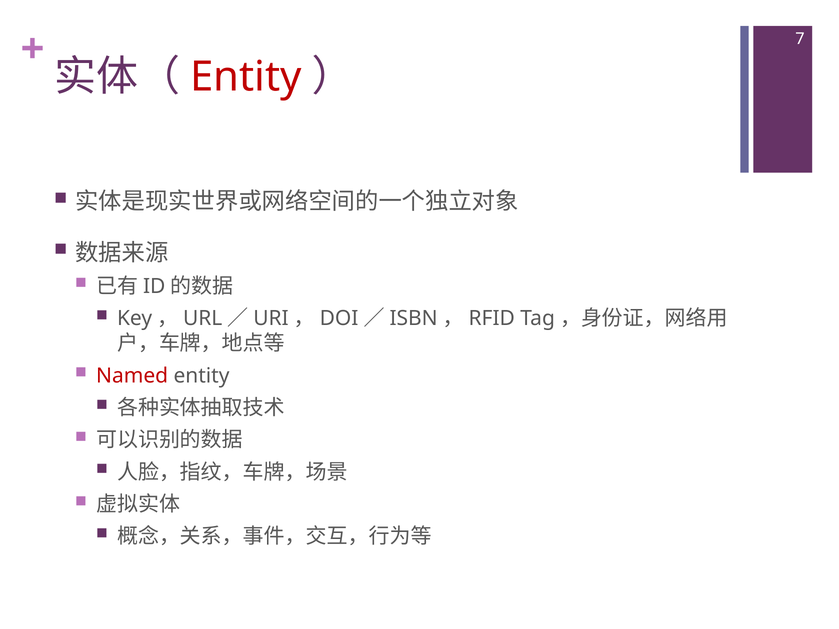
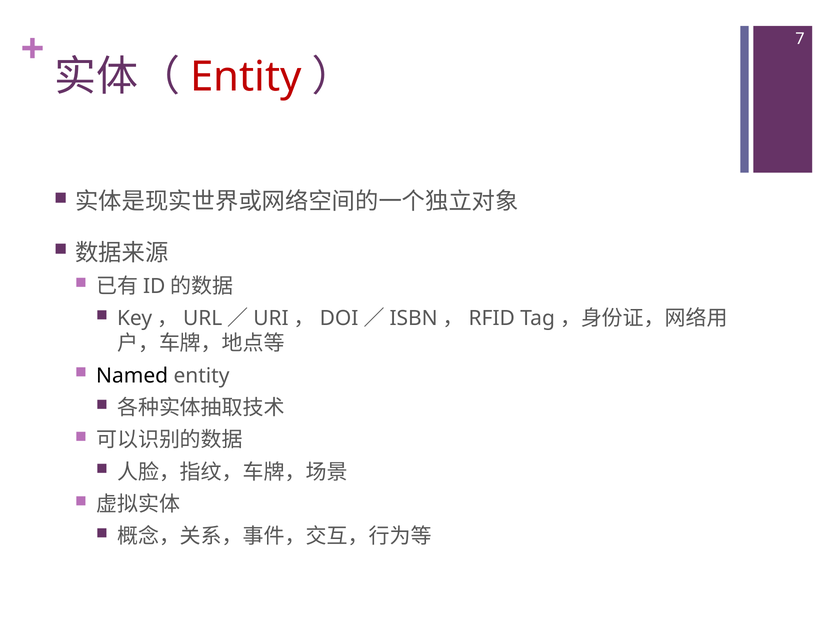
Named colour: red -> black
